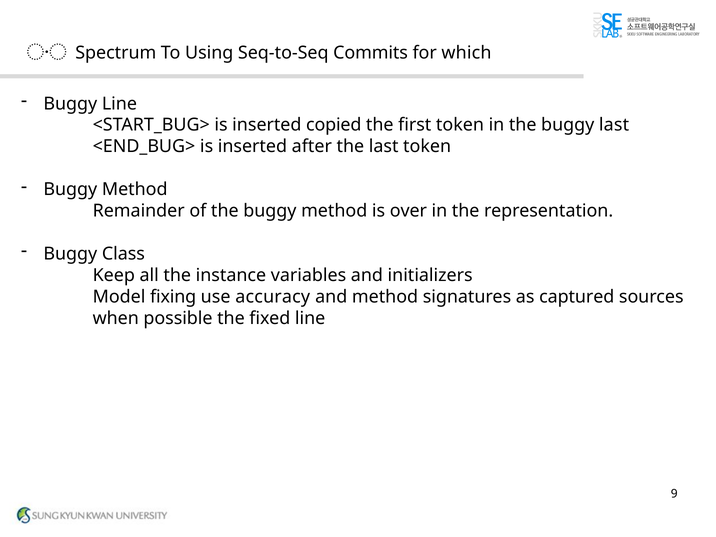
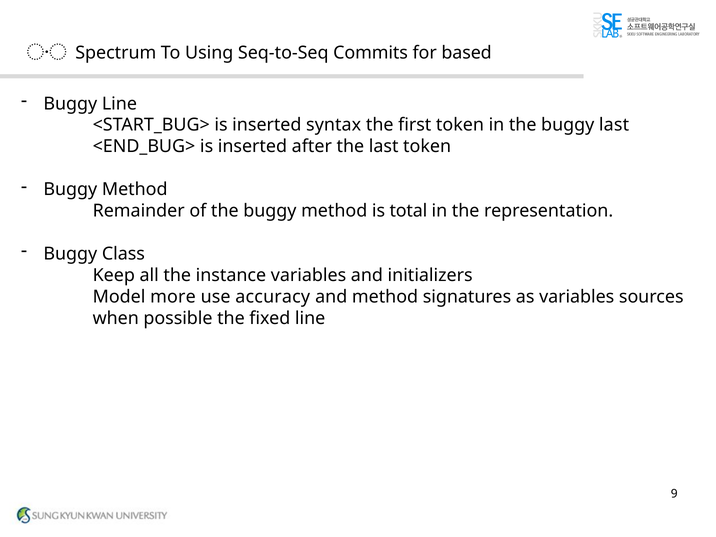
which: which -> based
copied: copied -> syntax
over: over -> total
fixing: fixing -> more
as captured: captured -> variables
